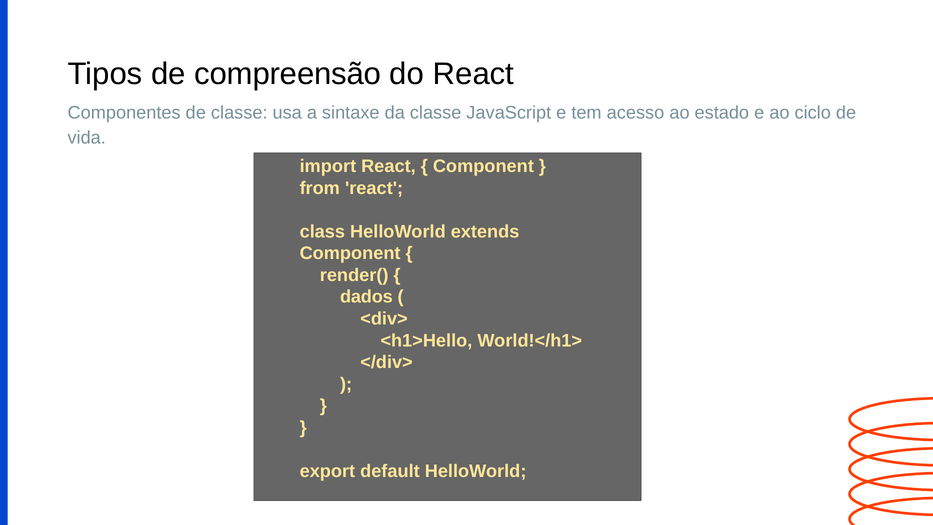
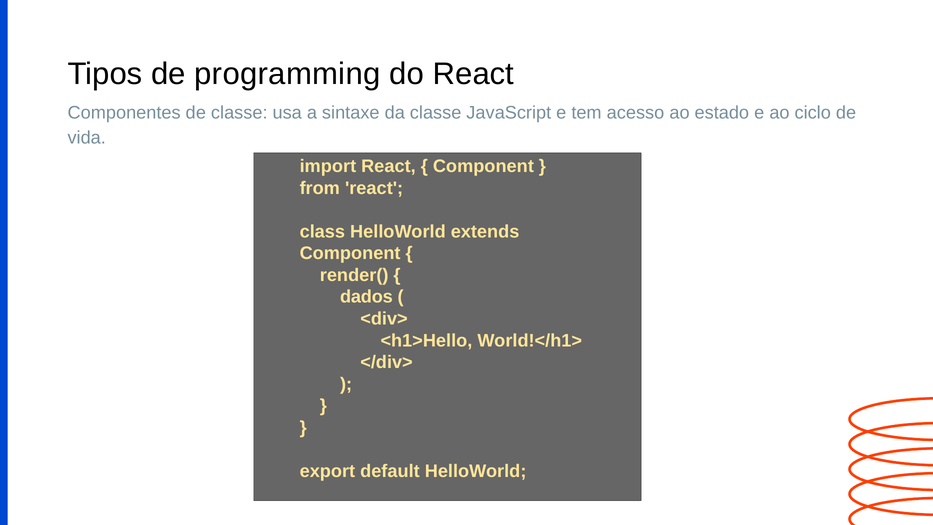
compreensão: compreensão -> programming
